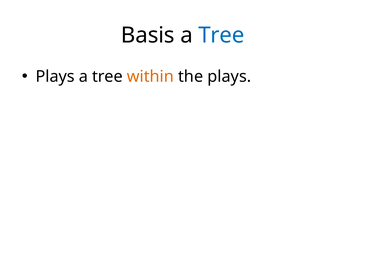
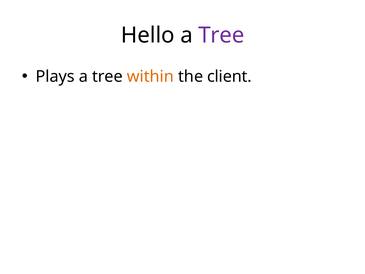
Basis: Basis -> Hello
Tree at (221, 35) colour: blue -> purple
the plays: plays -> client
